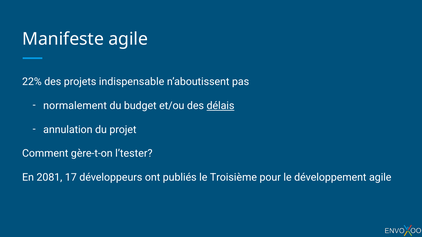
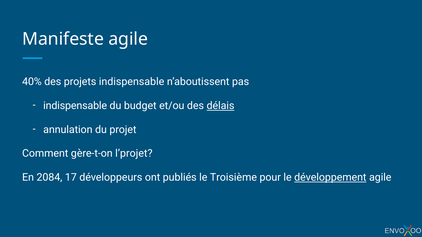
22%: 22% -> 40%
normalement at (75, 106): normalement -> indispensable
l’tester: l’tester -> l’projet
2081: 2081 -> 2084
développement underline: none -> present
